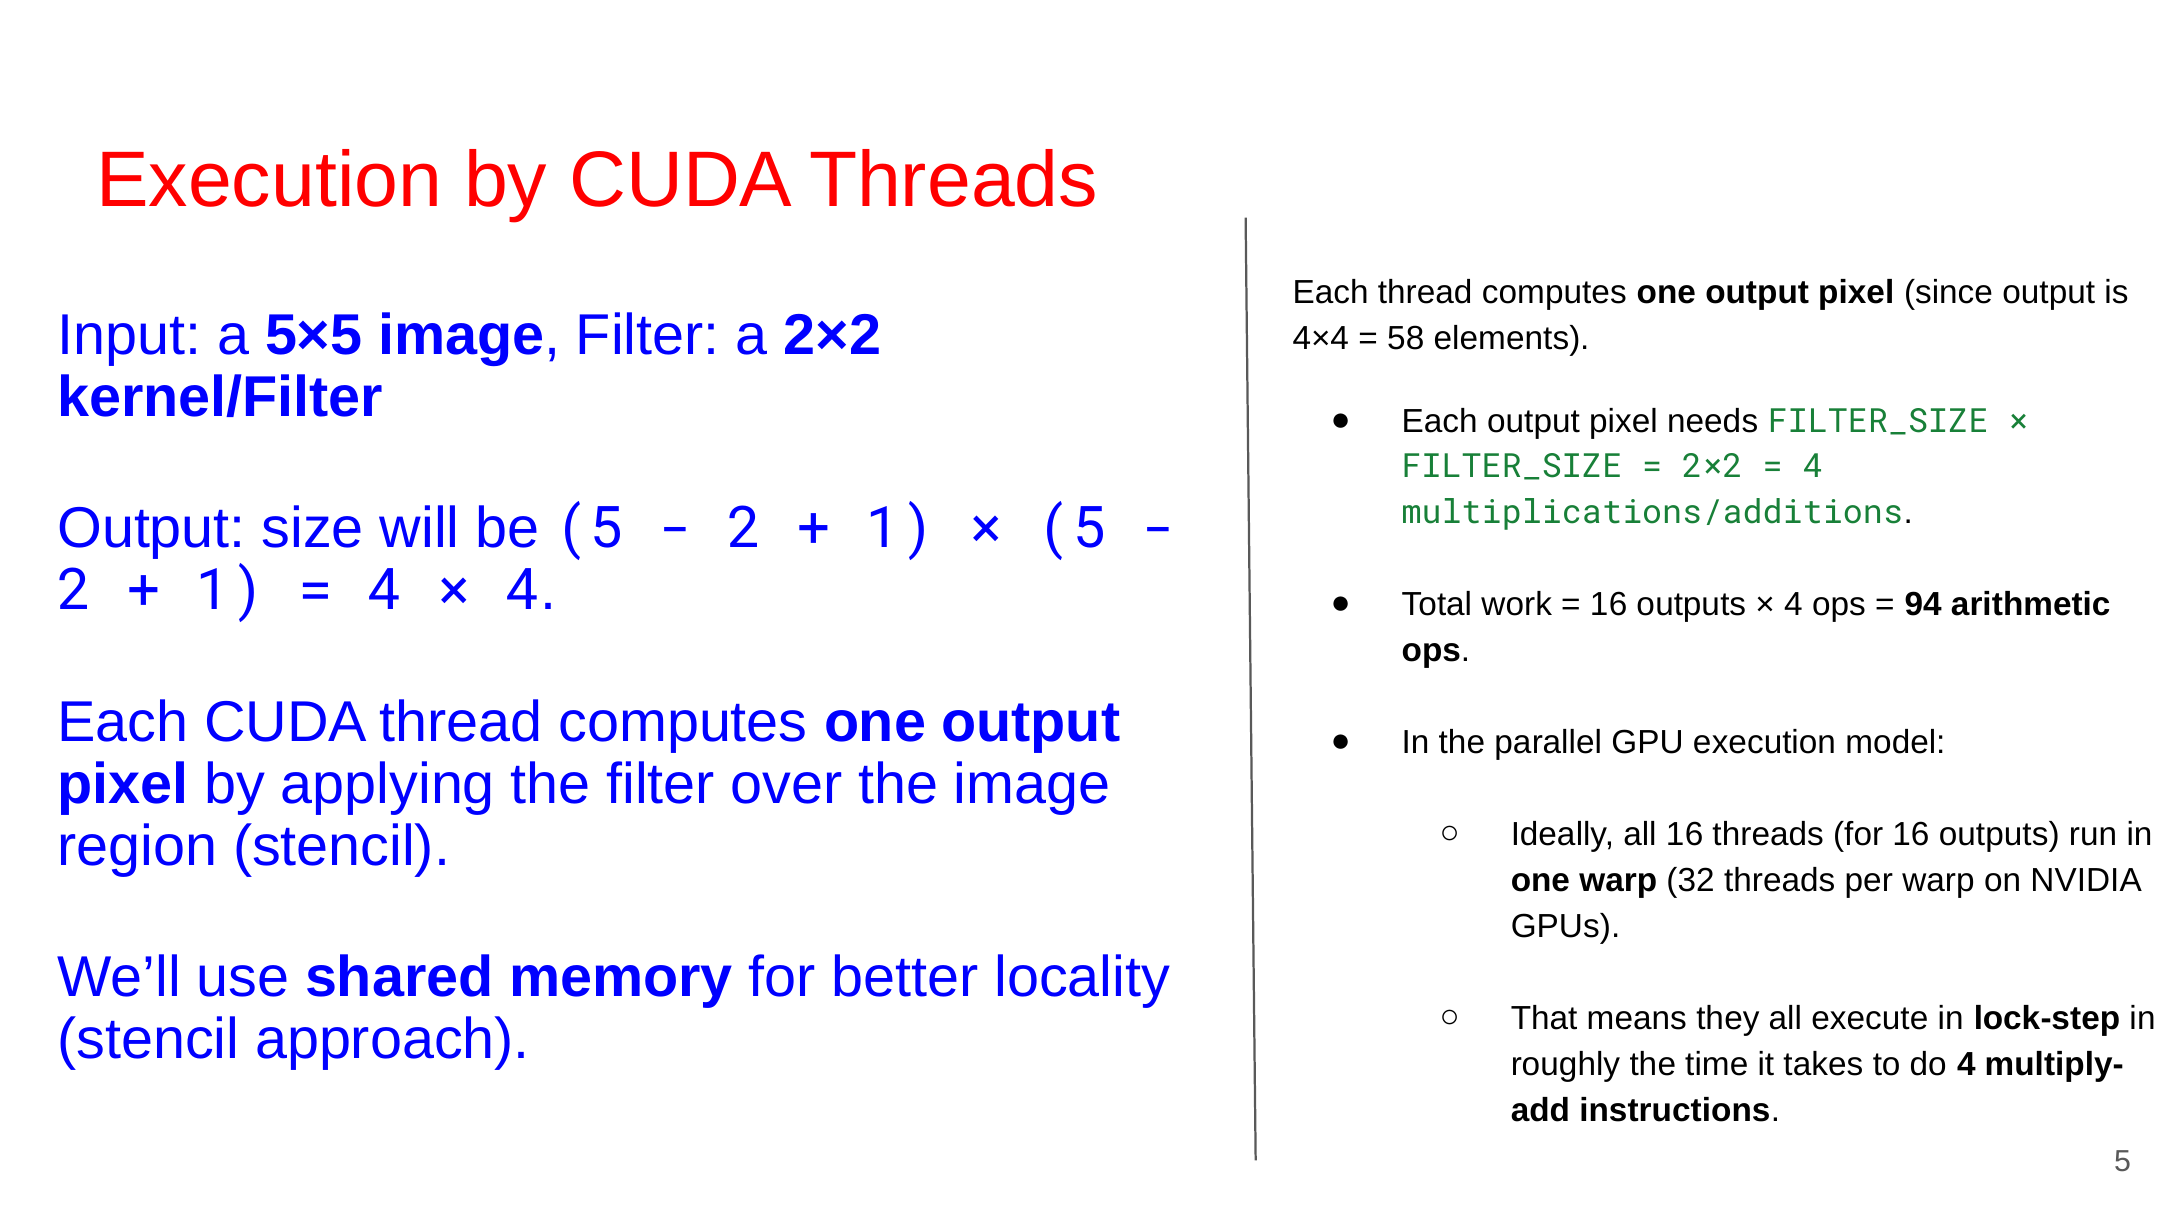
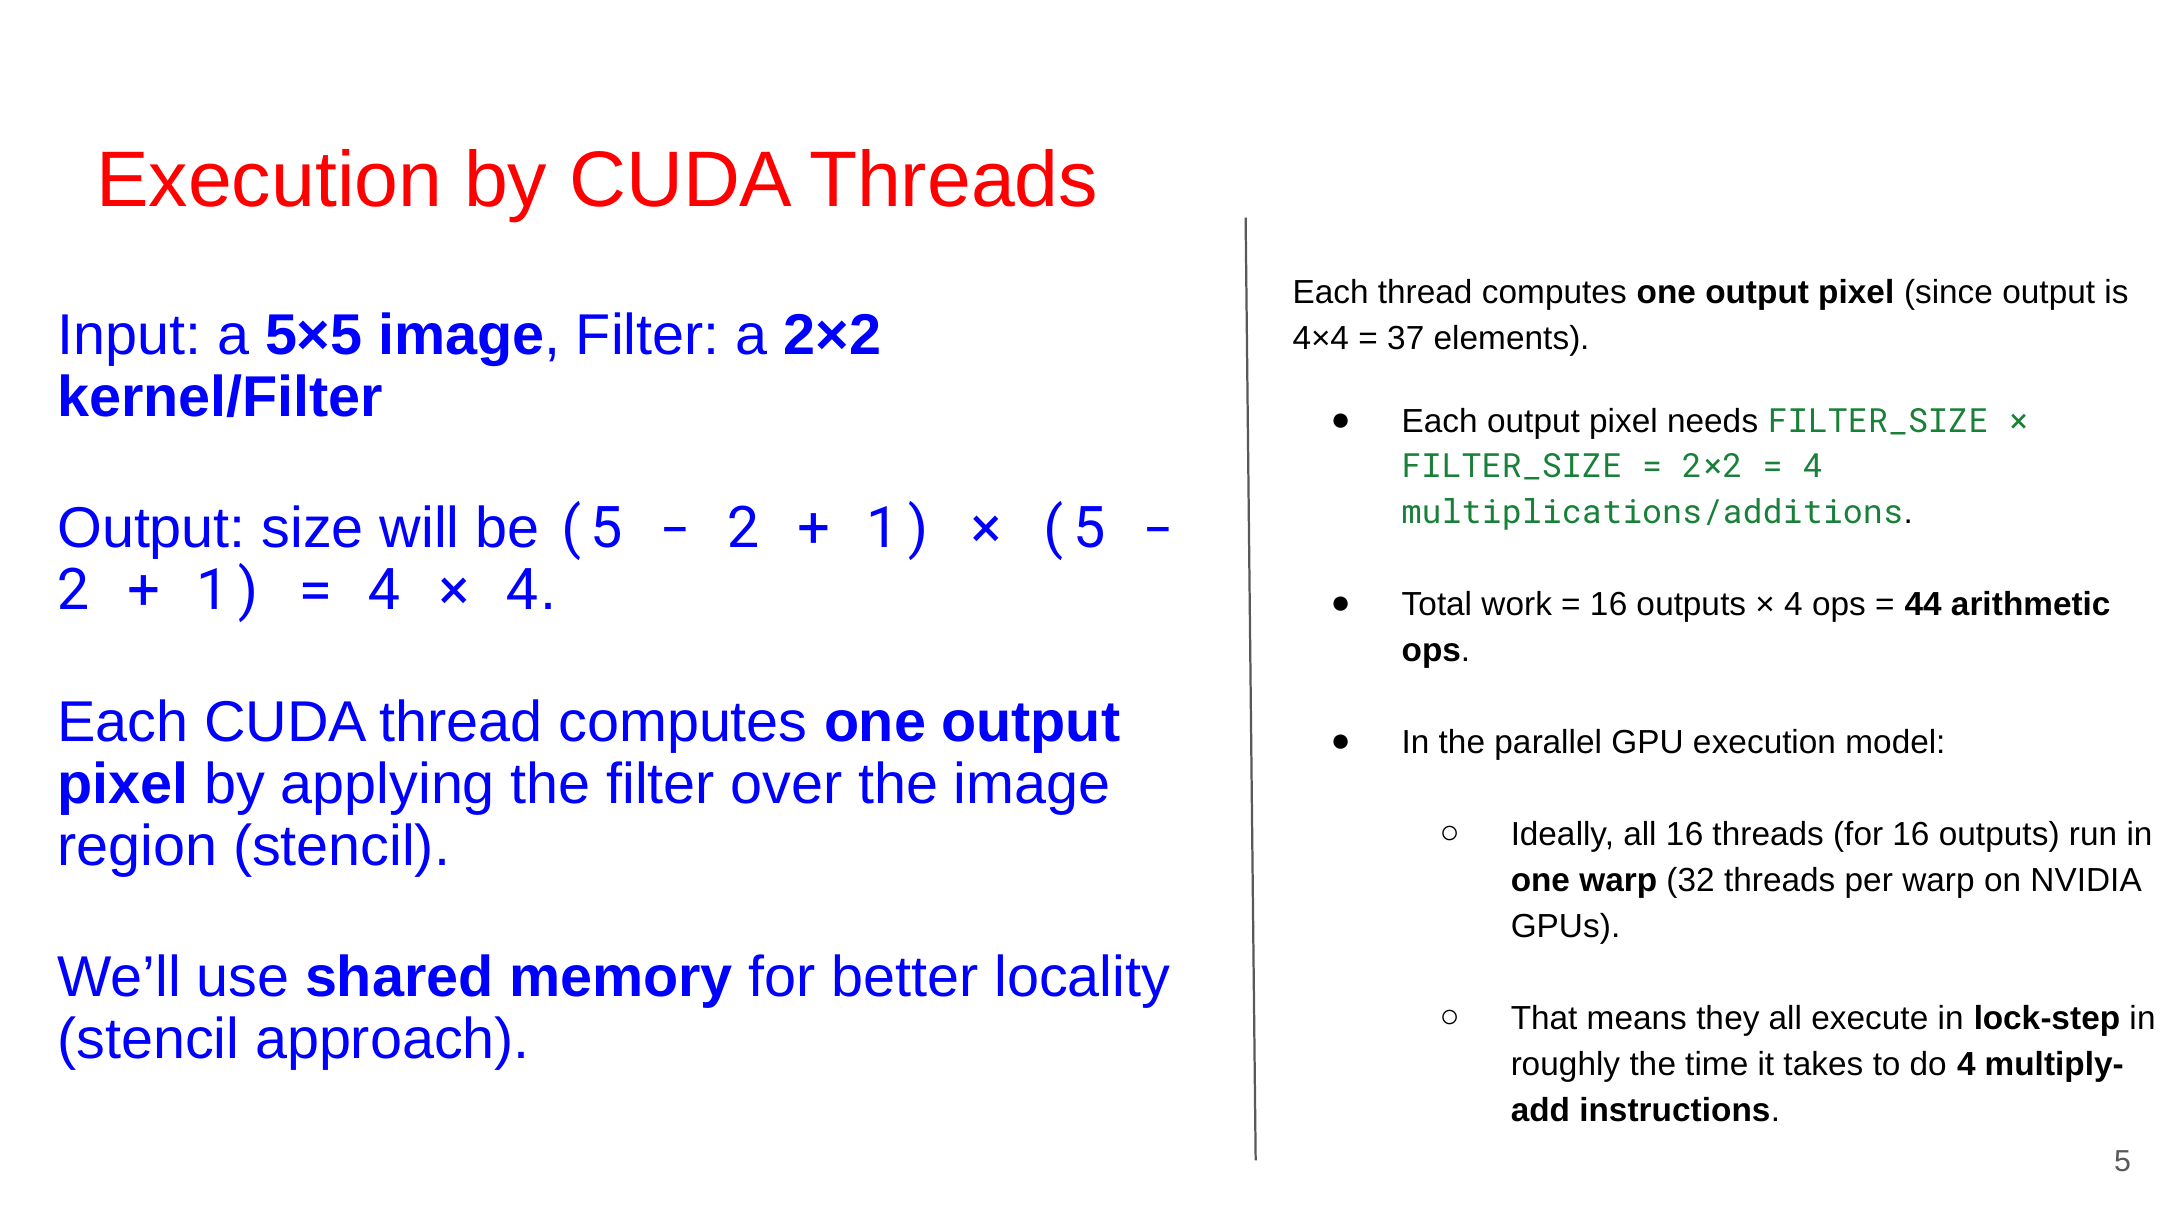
58: 58 -> 37
94: 94 -> 44
